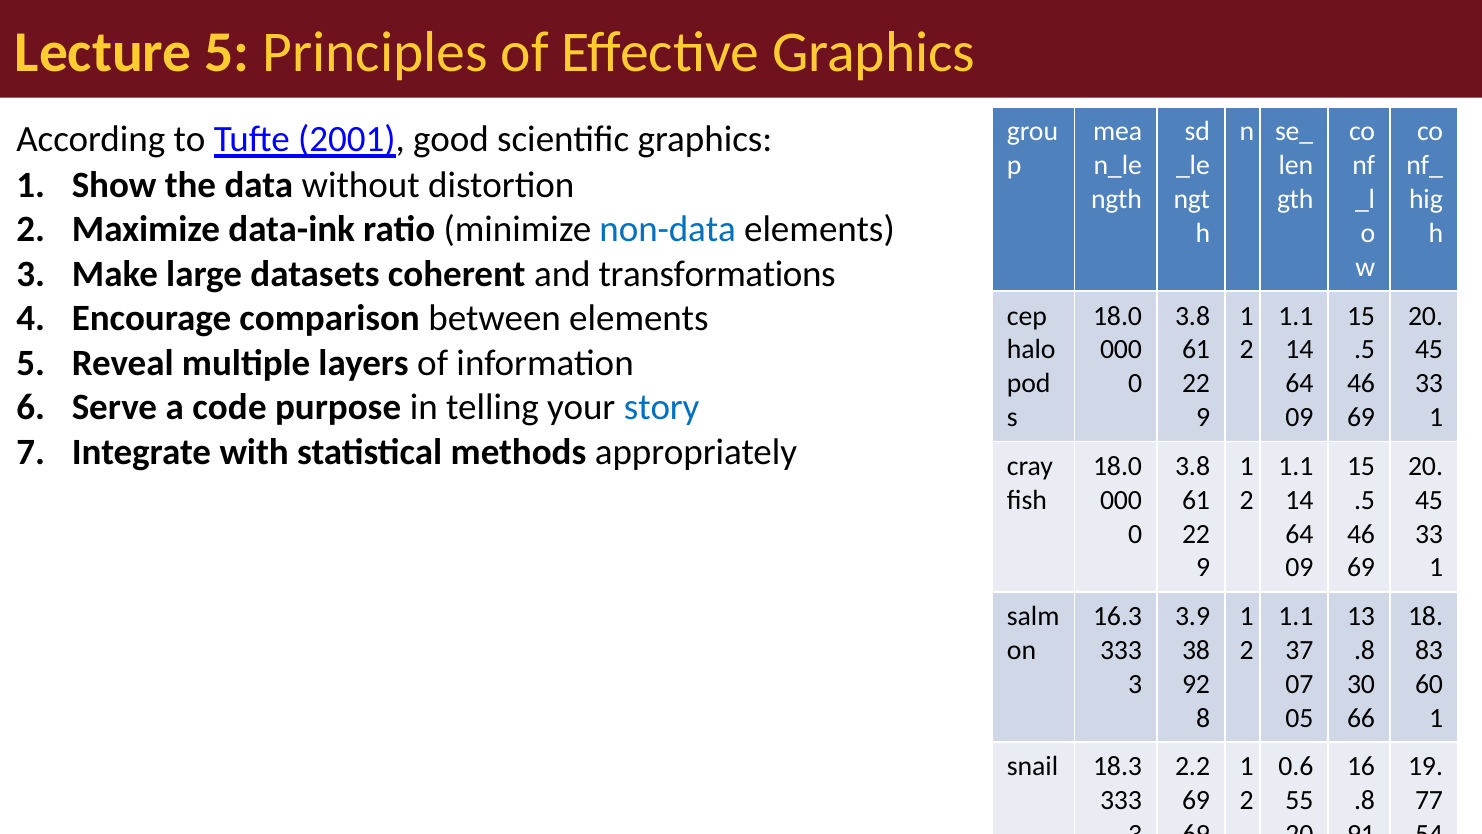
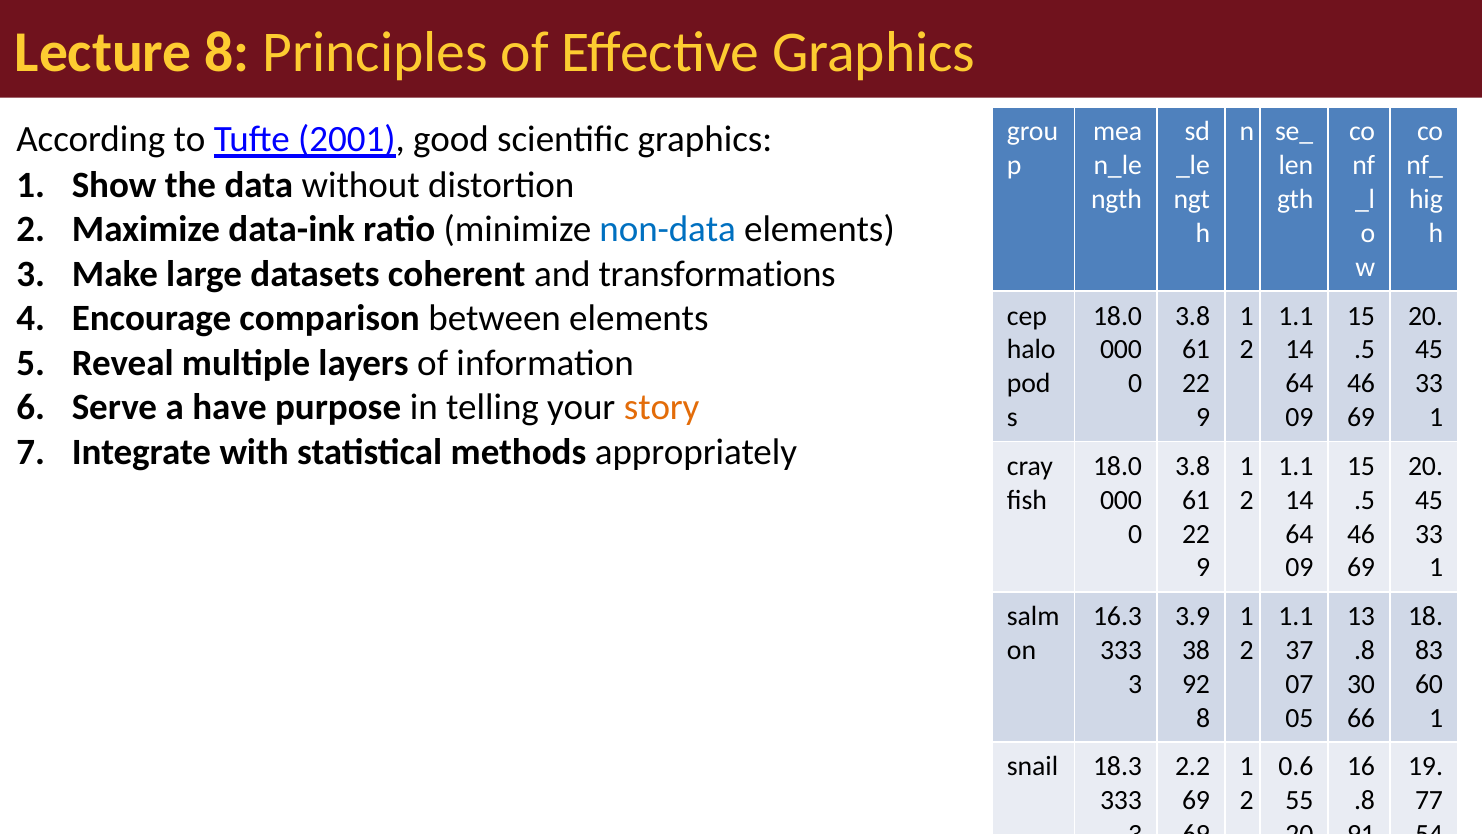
Lecture 5: 5 -> 8
code: code -> have
story colour: blue -> orange
